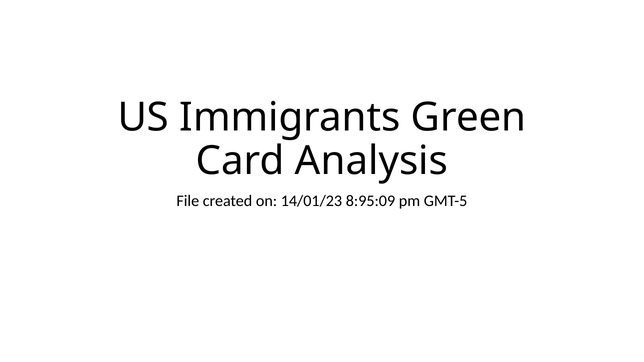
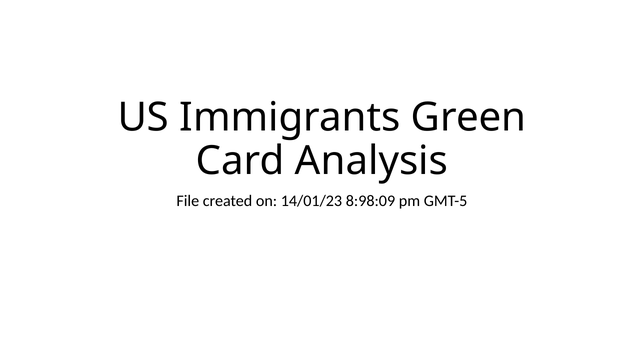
8:95:09: 8:95:09 -> 8:98:09
